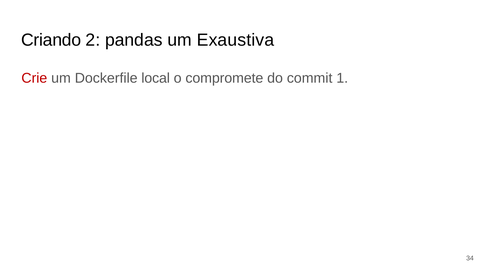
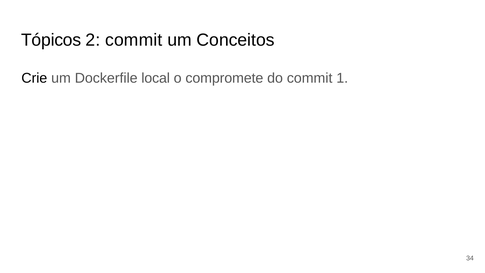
Criando: Criando -> Tópicos
2 pandas: pandas -> commit
Exaustiva: Exaustiva -> Conceitos
Crie colour: red -> black
